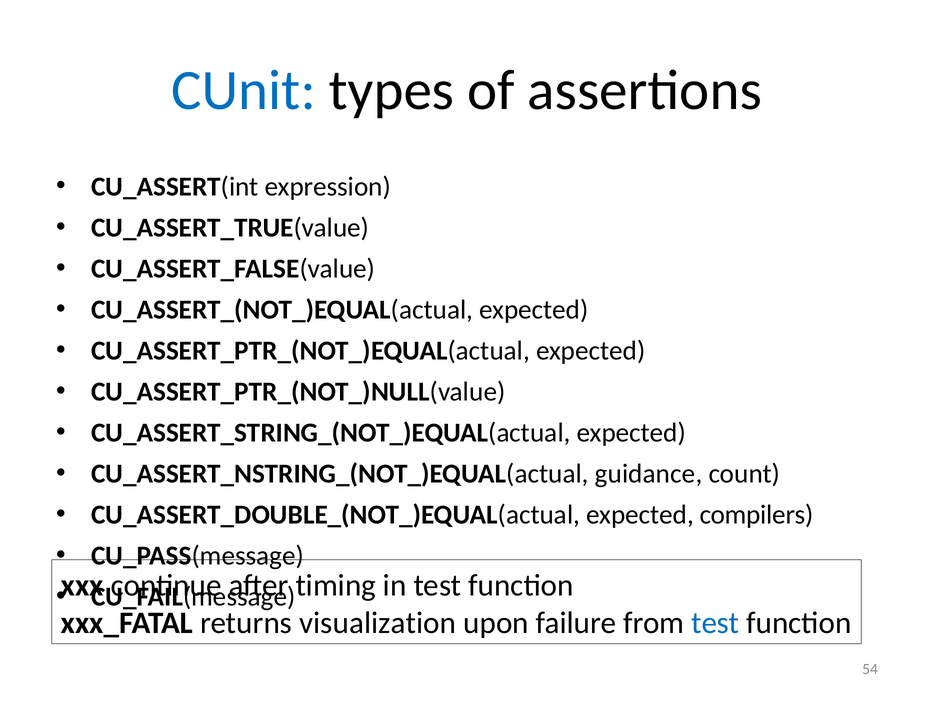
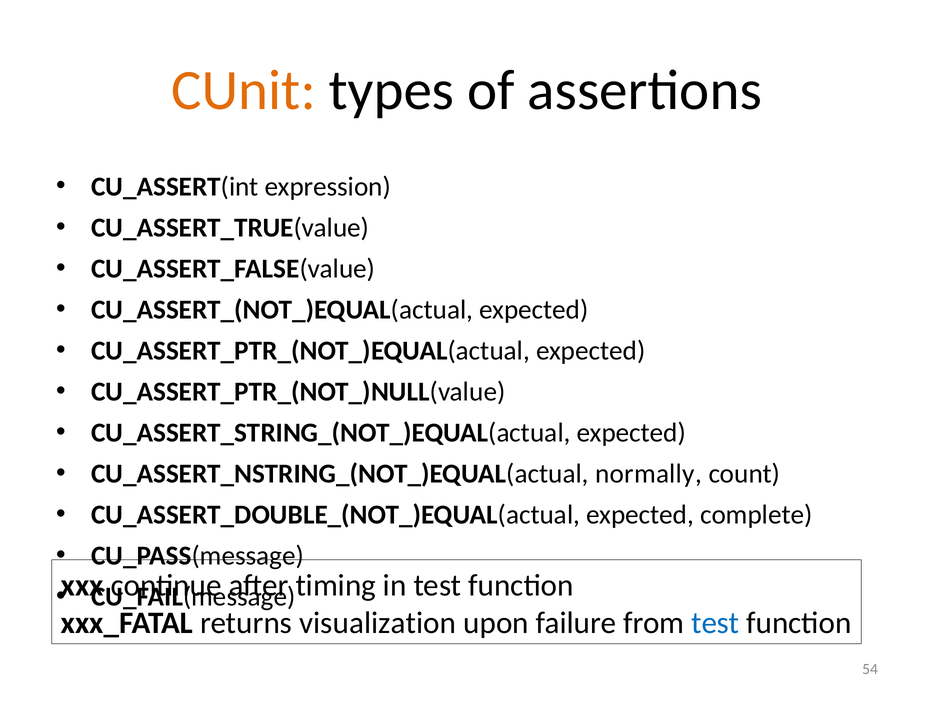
CUnit colour: blue -> orange
guidance: guidance -> normally
compilers: compilers -> complete
